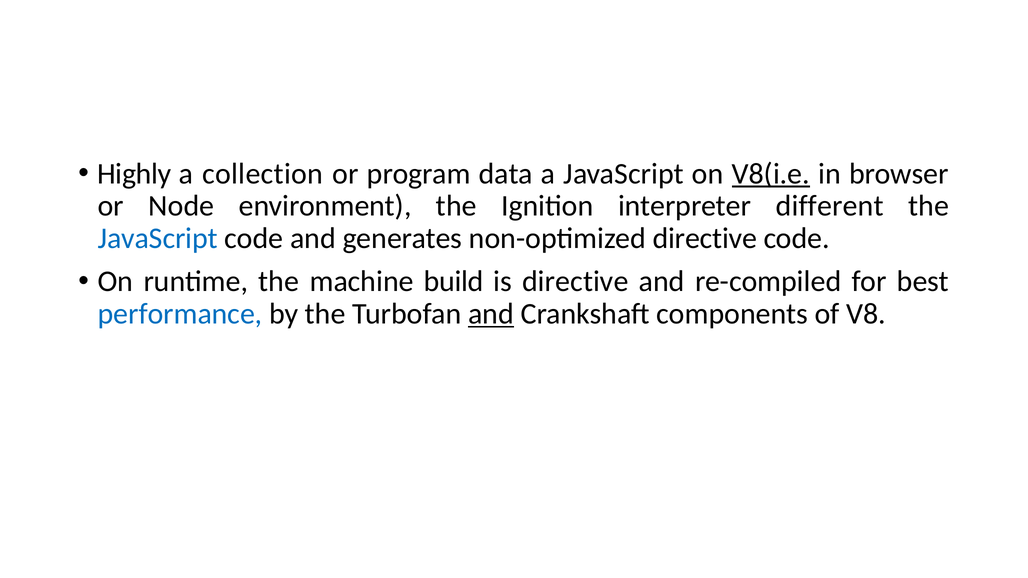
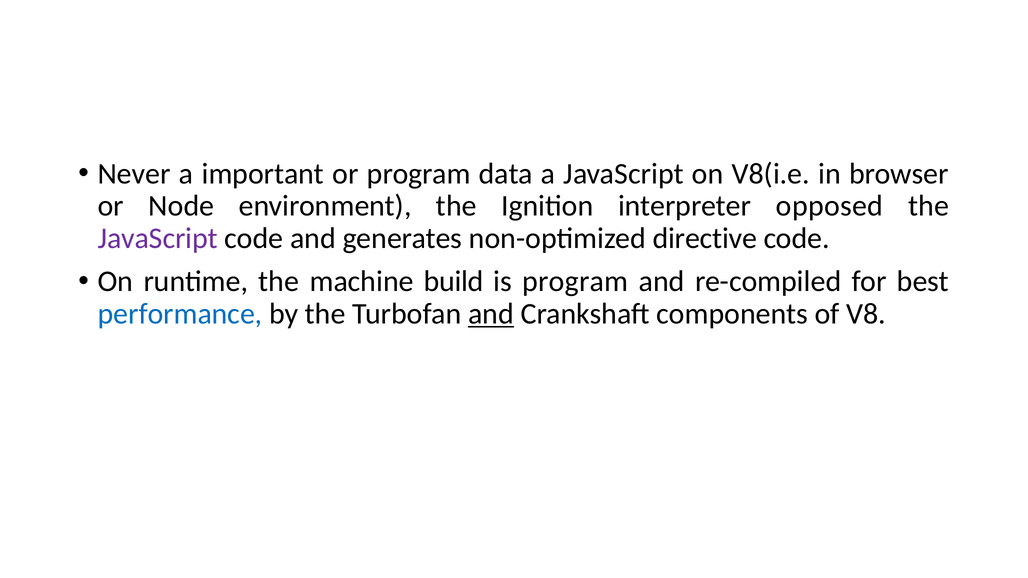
Highly: Highly -> Never
collection: collection -> important
V8(i.e underline: present -> none
different: different -> opposed
JavaScript at (158, 239) colour: blue -> purple
is directive: directive -> program
